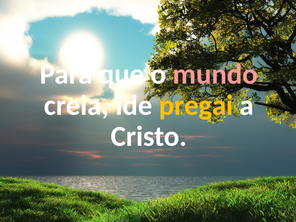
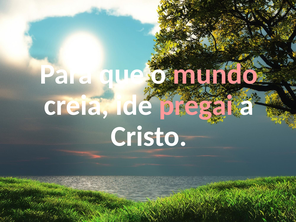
pregai colour: yellow -> pink
